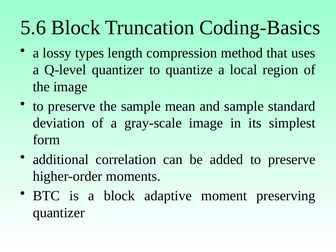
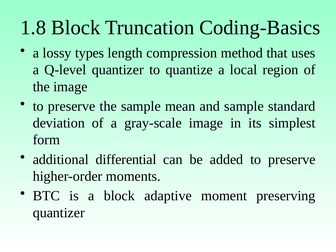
5.6: 5.6 -> 1.8
correlation: correlation -> differential
